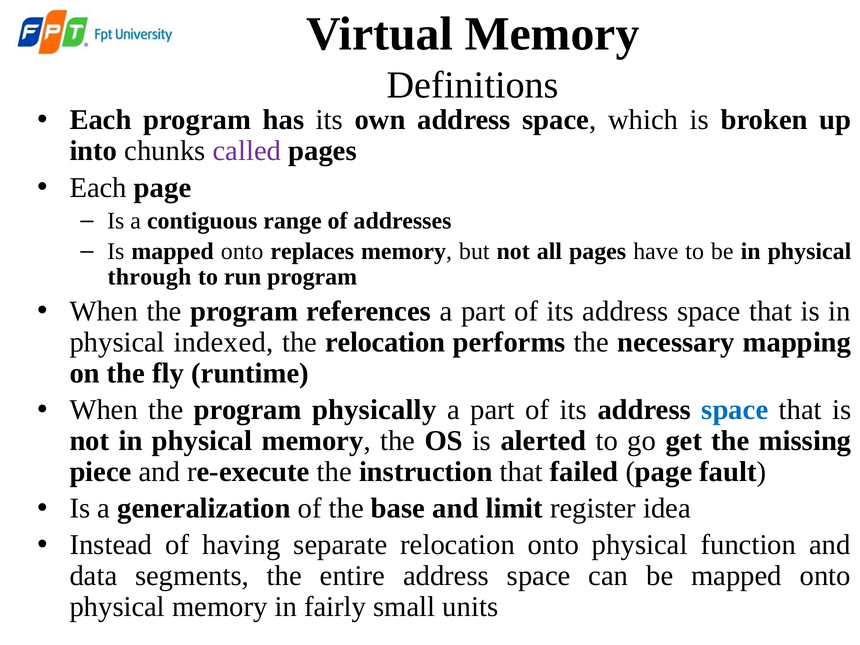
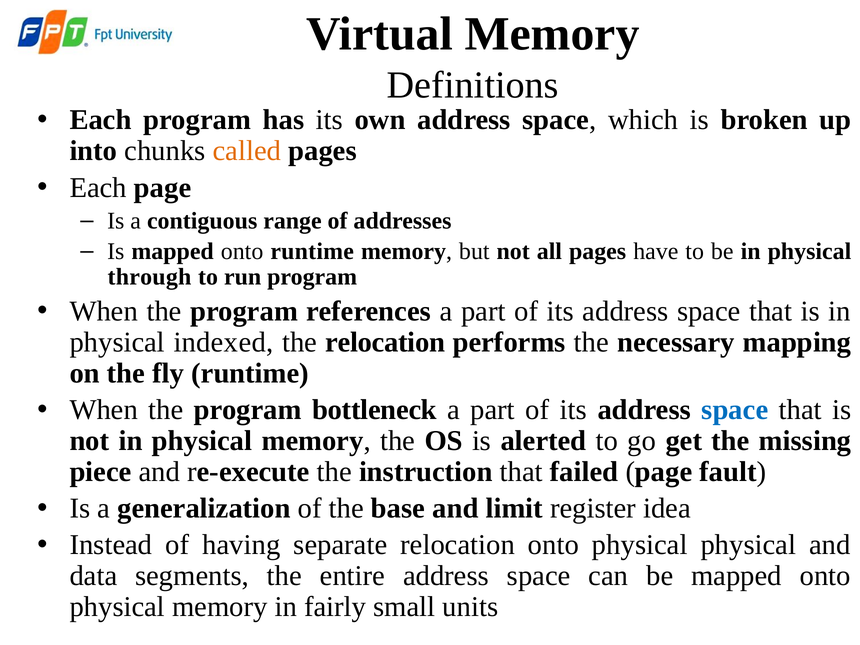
called colour: purple -> orange
onto replaces: replaces -> runtime
physically: physically -> bottleneck
physical function: function -> physical
